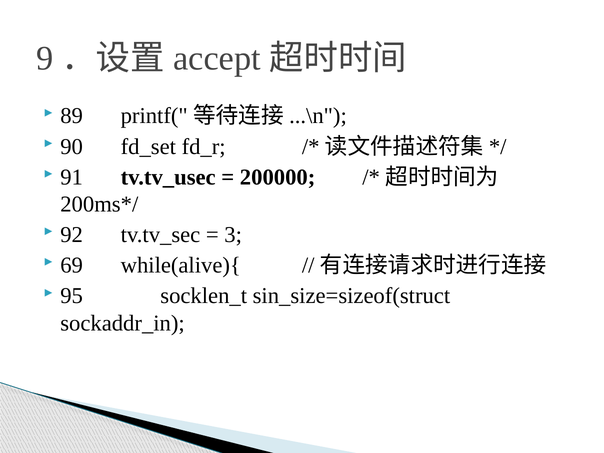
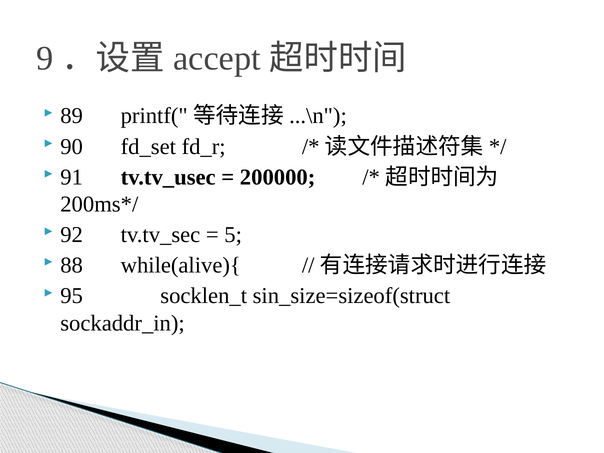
3: 3 -> 5
69: 69 -> 88
